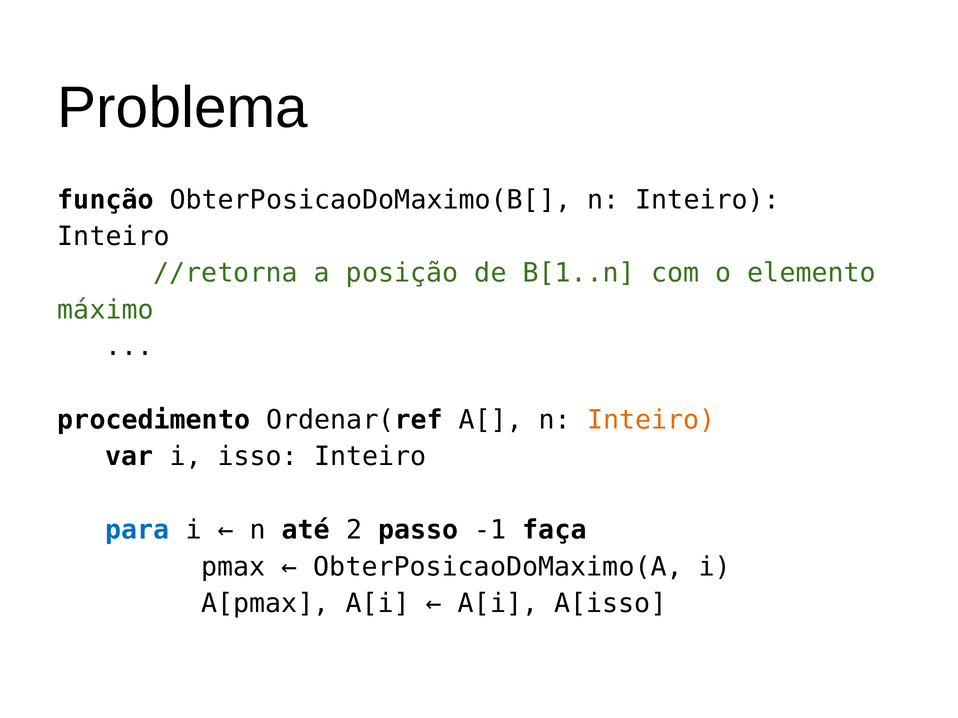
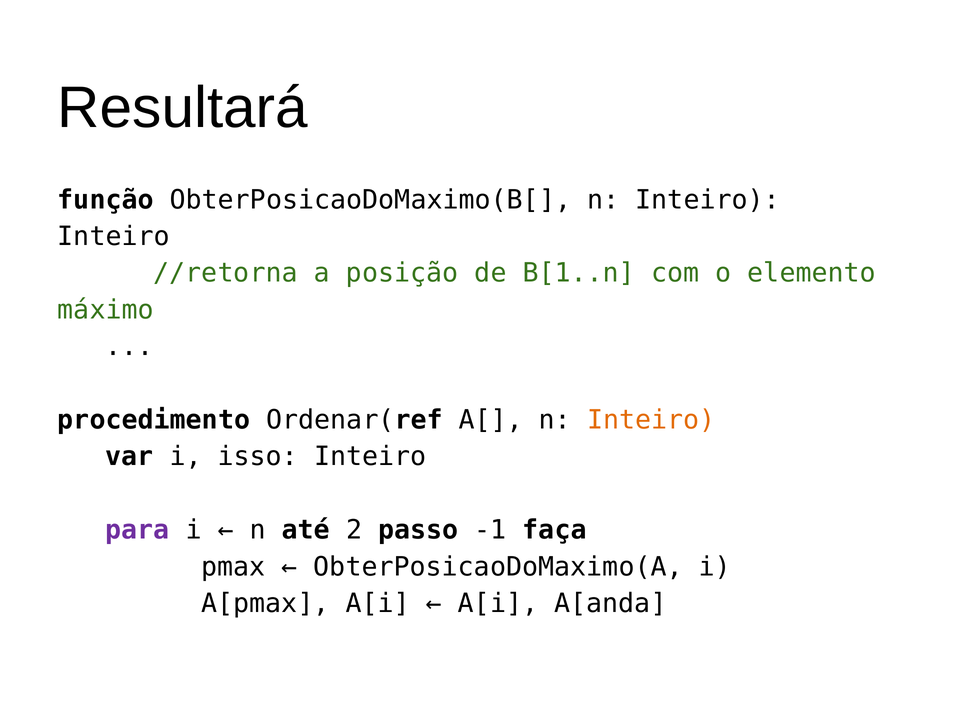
Problema: Problema -> Resultará
para colour: blue -> purple
A[isso: A[isso -> A[anda
